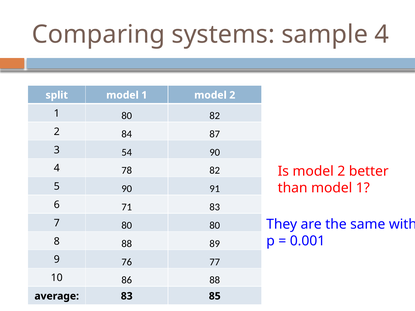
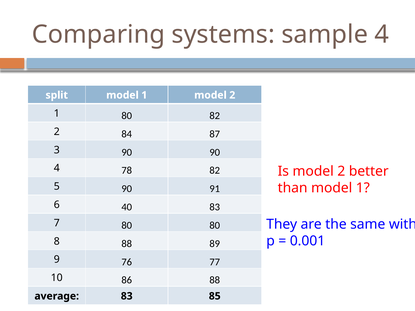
3 54: 54 -> 90
71: 71 -> 40
